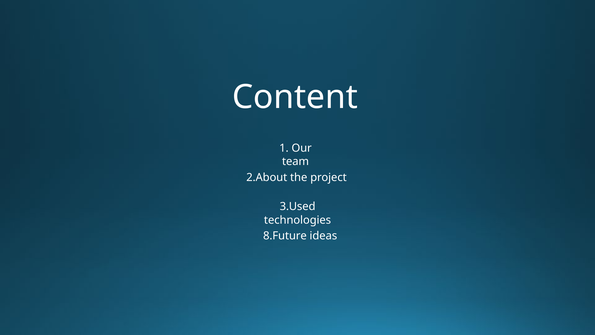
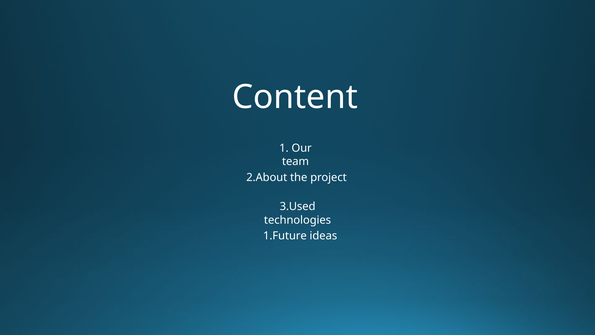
8.Future: 8.Future -> 1.Future
